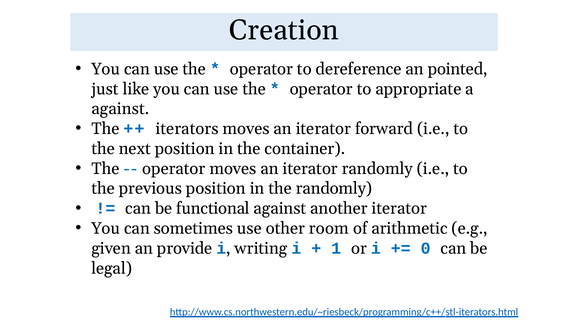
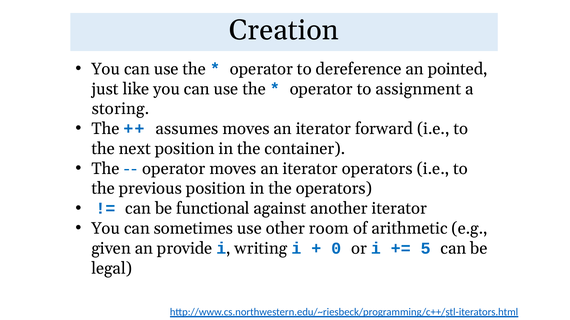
appropriate: appropriate -> assignment
against at (120, 109): against -> storing
iterators: iterators -> assumes
iterator randomly: randomly -> operators
the randomly: randomly -> operators
1: 1 -> 0
0: 0 -> 5
